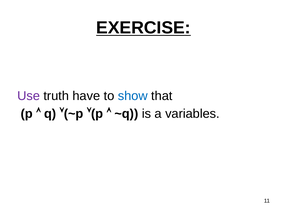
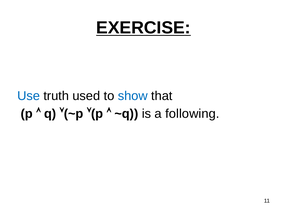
Use colour: purple -> blue
have: have -> used
variables: variables -> following
